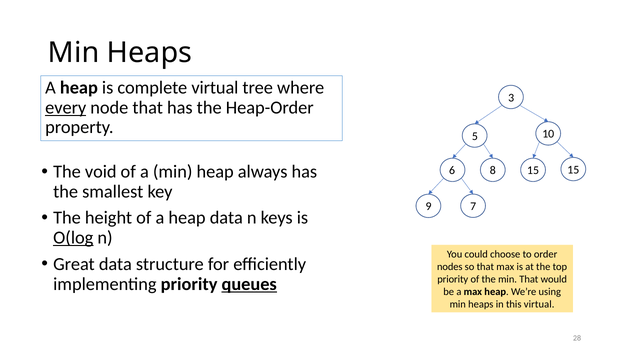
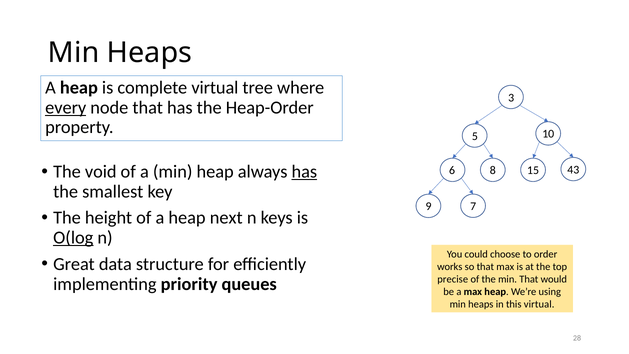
has at (304, 172) underline: none -> present
6 15: 15 -> 43
heap data: data -> next
nodes: nodes -> works
priority at (453, 279): priority -> precise
queues underline: present -> none
